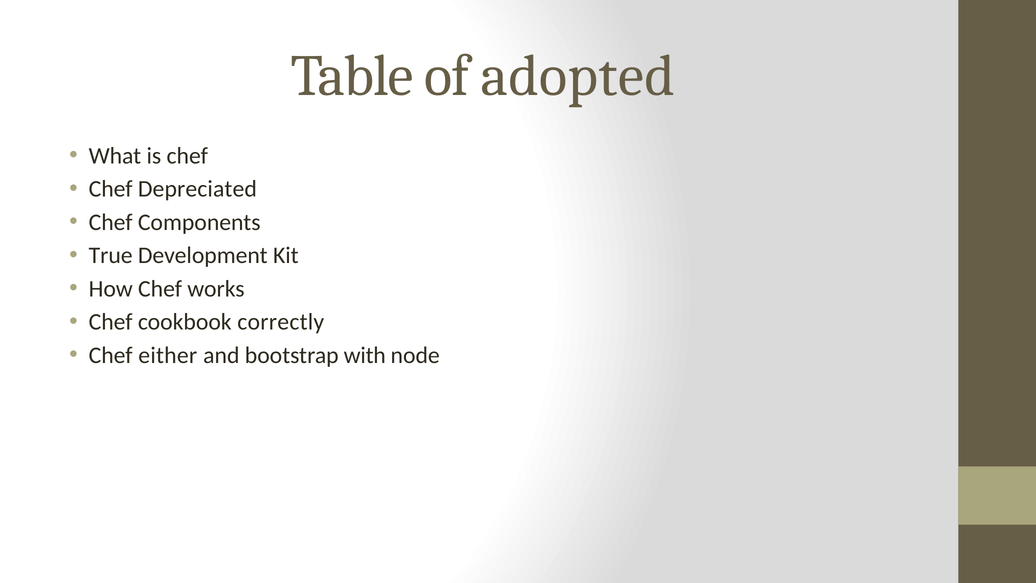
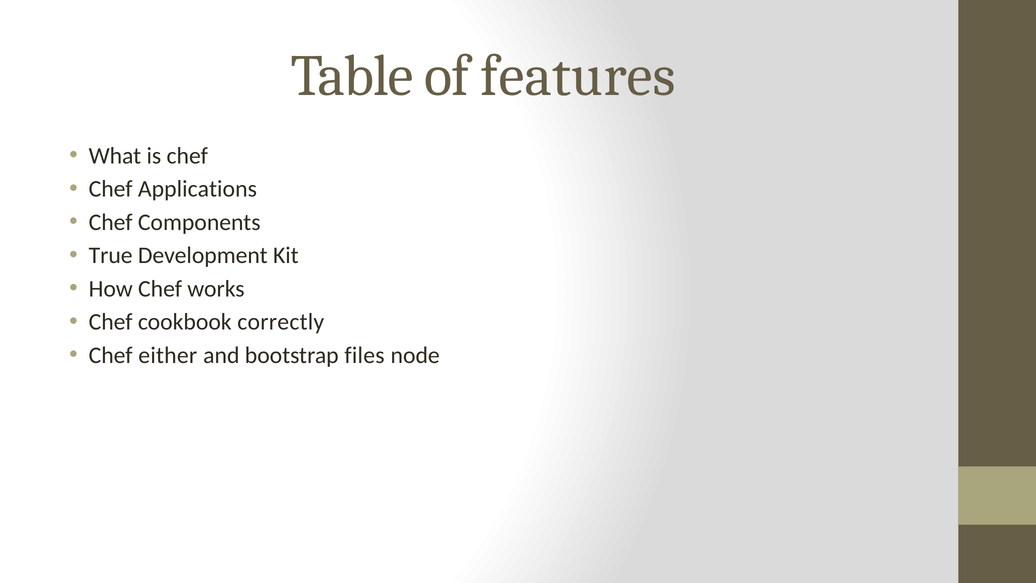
adopted: adopted -> features
Depreciated: Depreciated -> Applications
with: with -> files
